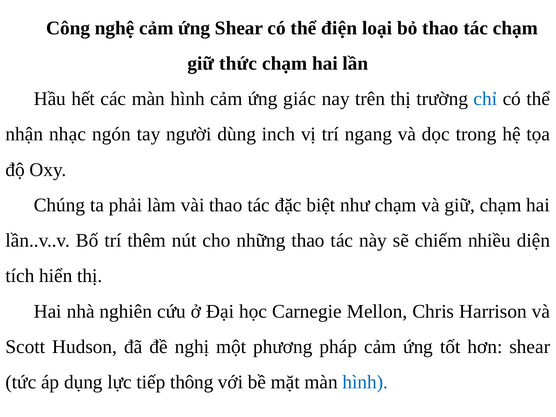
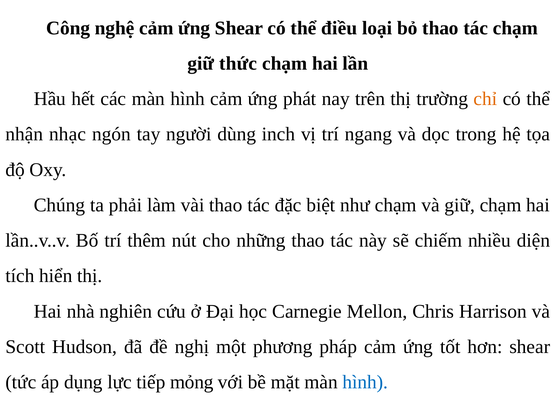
điện: điện -> điều
giác: giác -> phát
chỉ colour: blue -> orange
thông: thông -> mỏng
